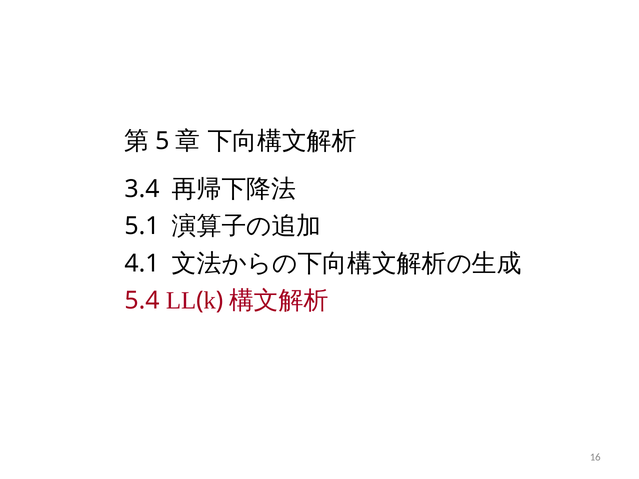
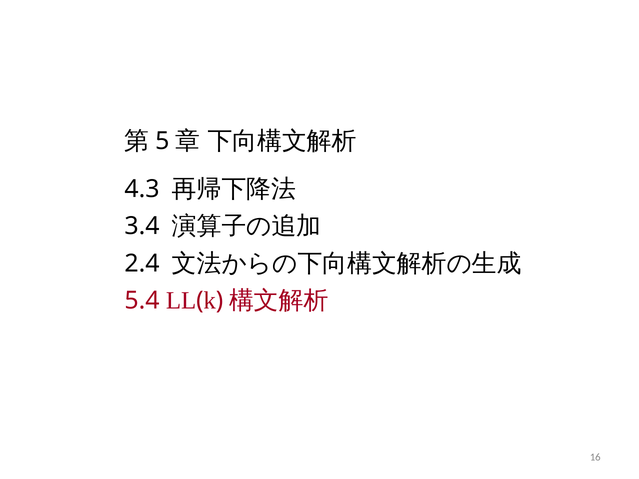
3.4: 3.4 -> 4.3
5.1: 5.1 -> 3.4
4.1: 4.1 -> 2.4
